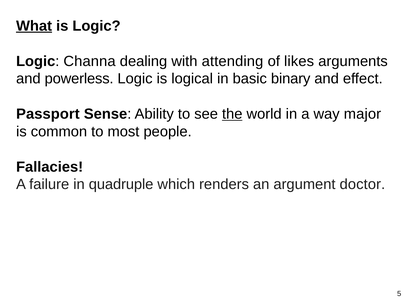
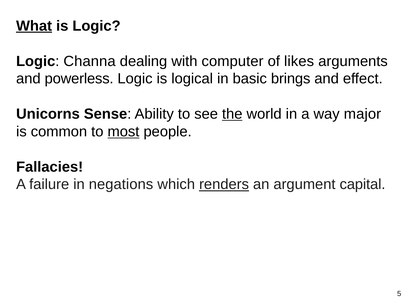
attending: attending -> computer
binary: binary -> brings
Passport: Passport -> Unicorns
most underline: none -> present
quadruple: quadruple -> negations
renders underline: none -> present
doctor: doctor -> capital
